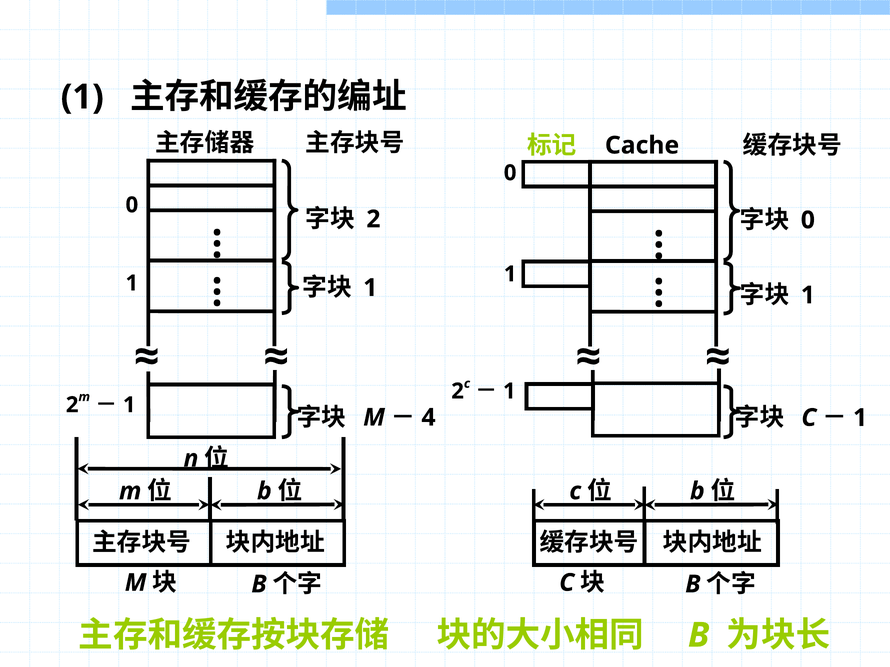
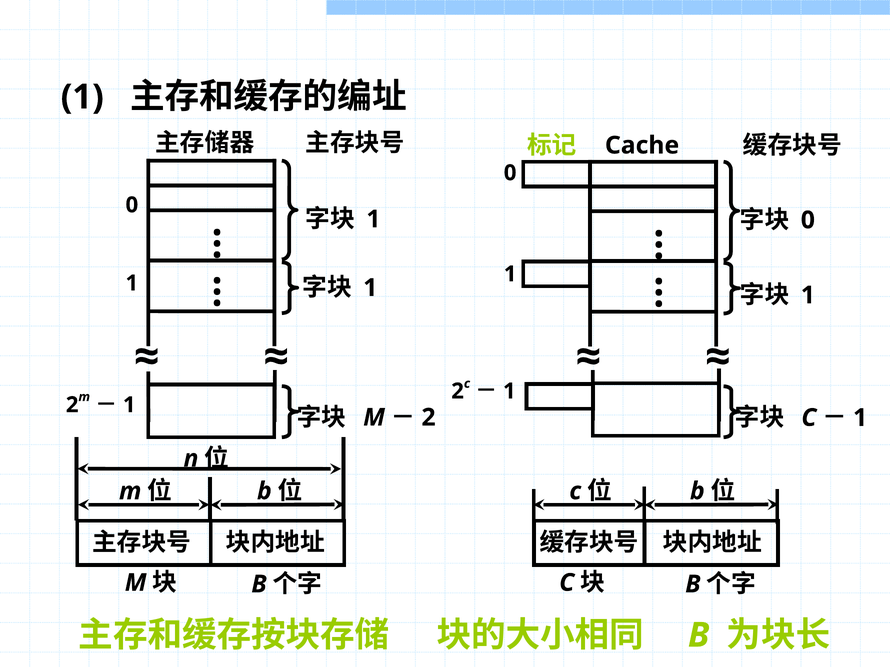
2 at (373, 219): 2 -> 1
4 at (429, 418): 4 -> 2
